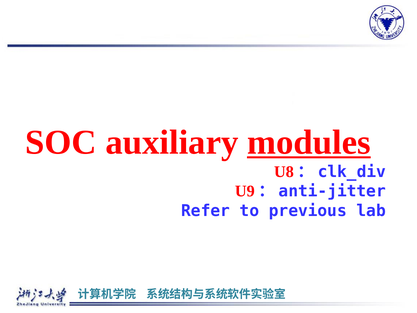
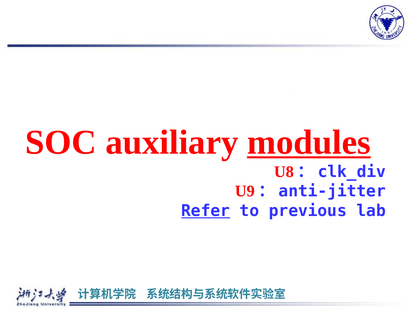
Refer underline: none -> present
